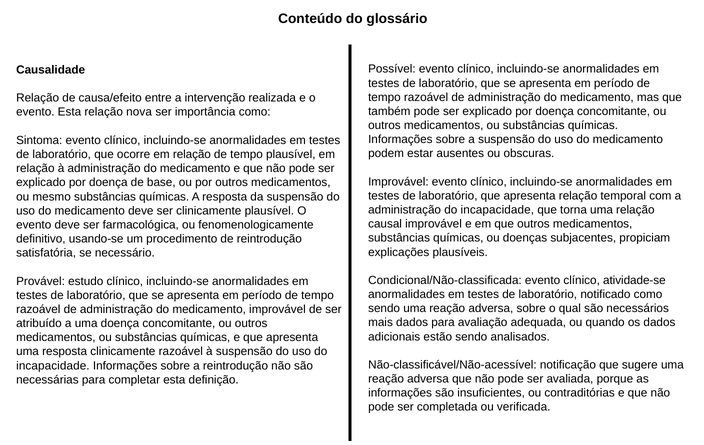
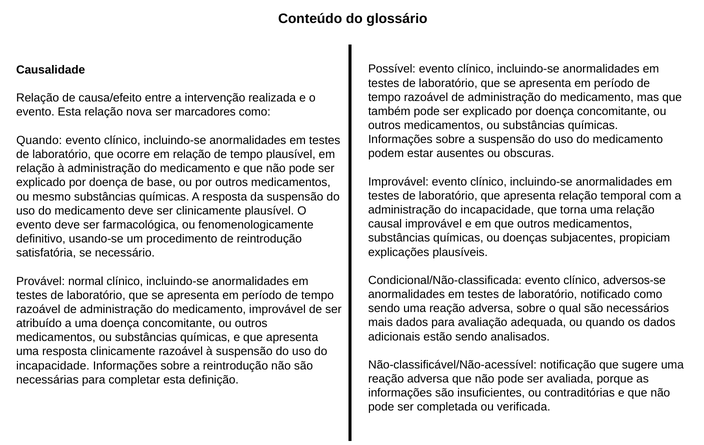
importância: importância -> marcadores
Sintoma at (39, 140): Sintoma -> Quando
atividade-se: atividade-se -> adversos-se
estudo: estudo -> normal
